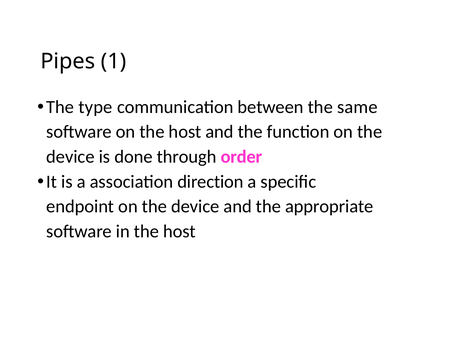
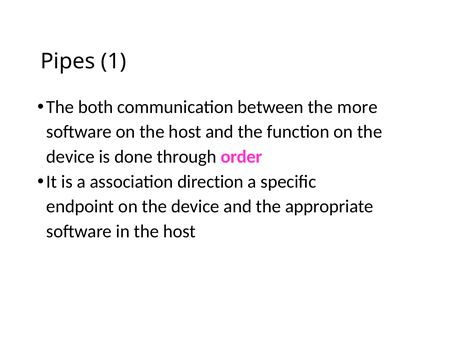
type: type -> both
same: same -> more
